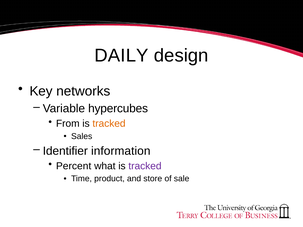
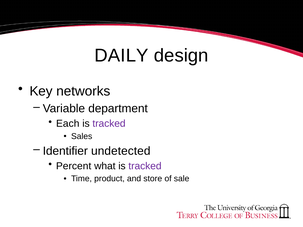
hypercubes: hypercubes -> department
From: From -> Each
tracked at (109, 124) colour: orange -> purple
information: information -> undetected
